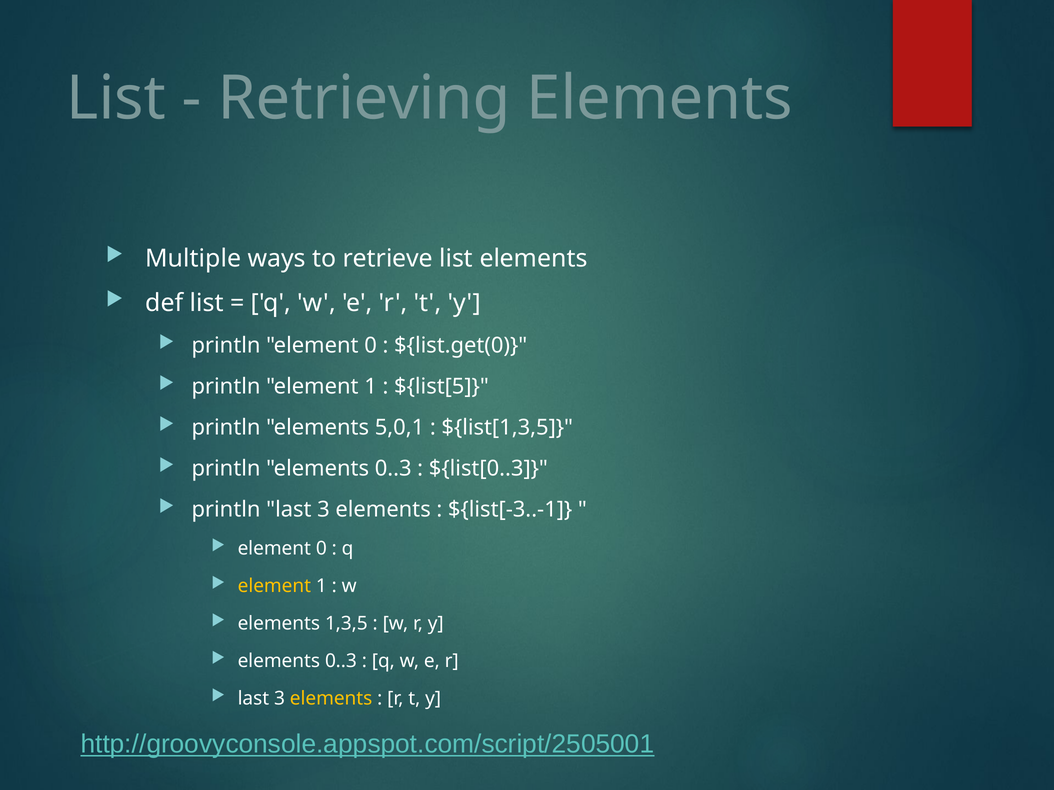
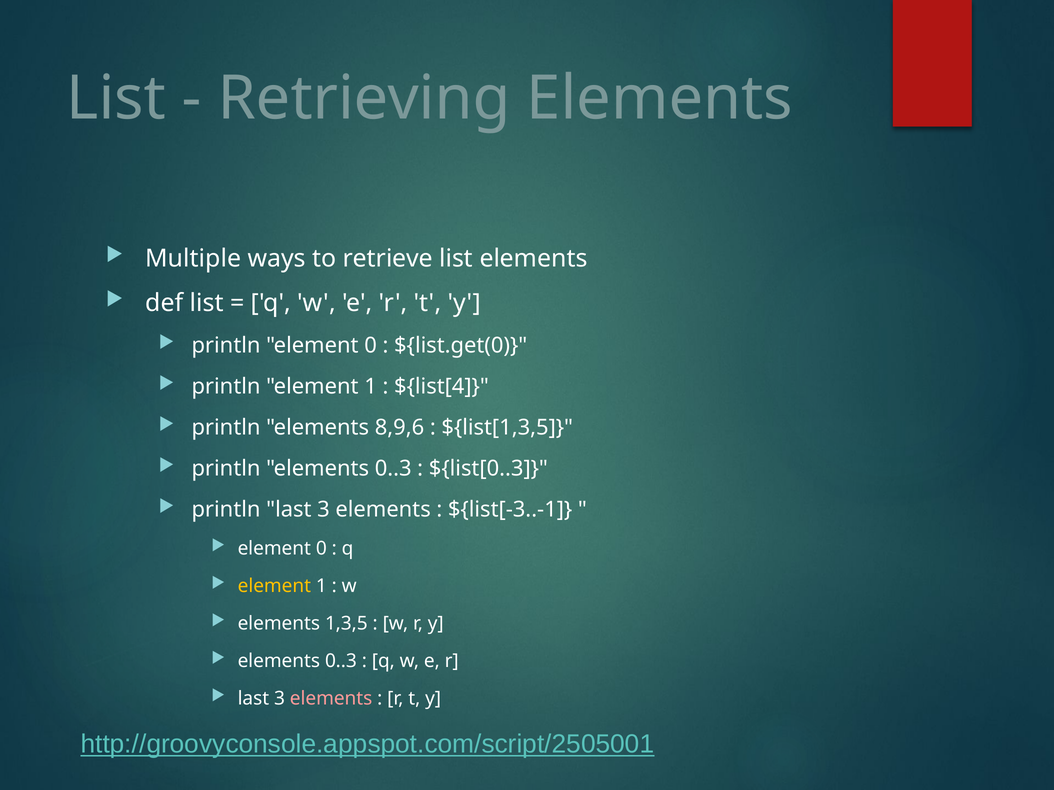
${list[5: ${list[5 -> ${list[4
5,0,1: 5,0,1 -> 8,9,6
elements at (331, 699) colour: yellow -> pink
